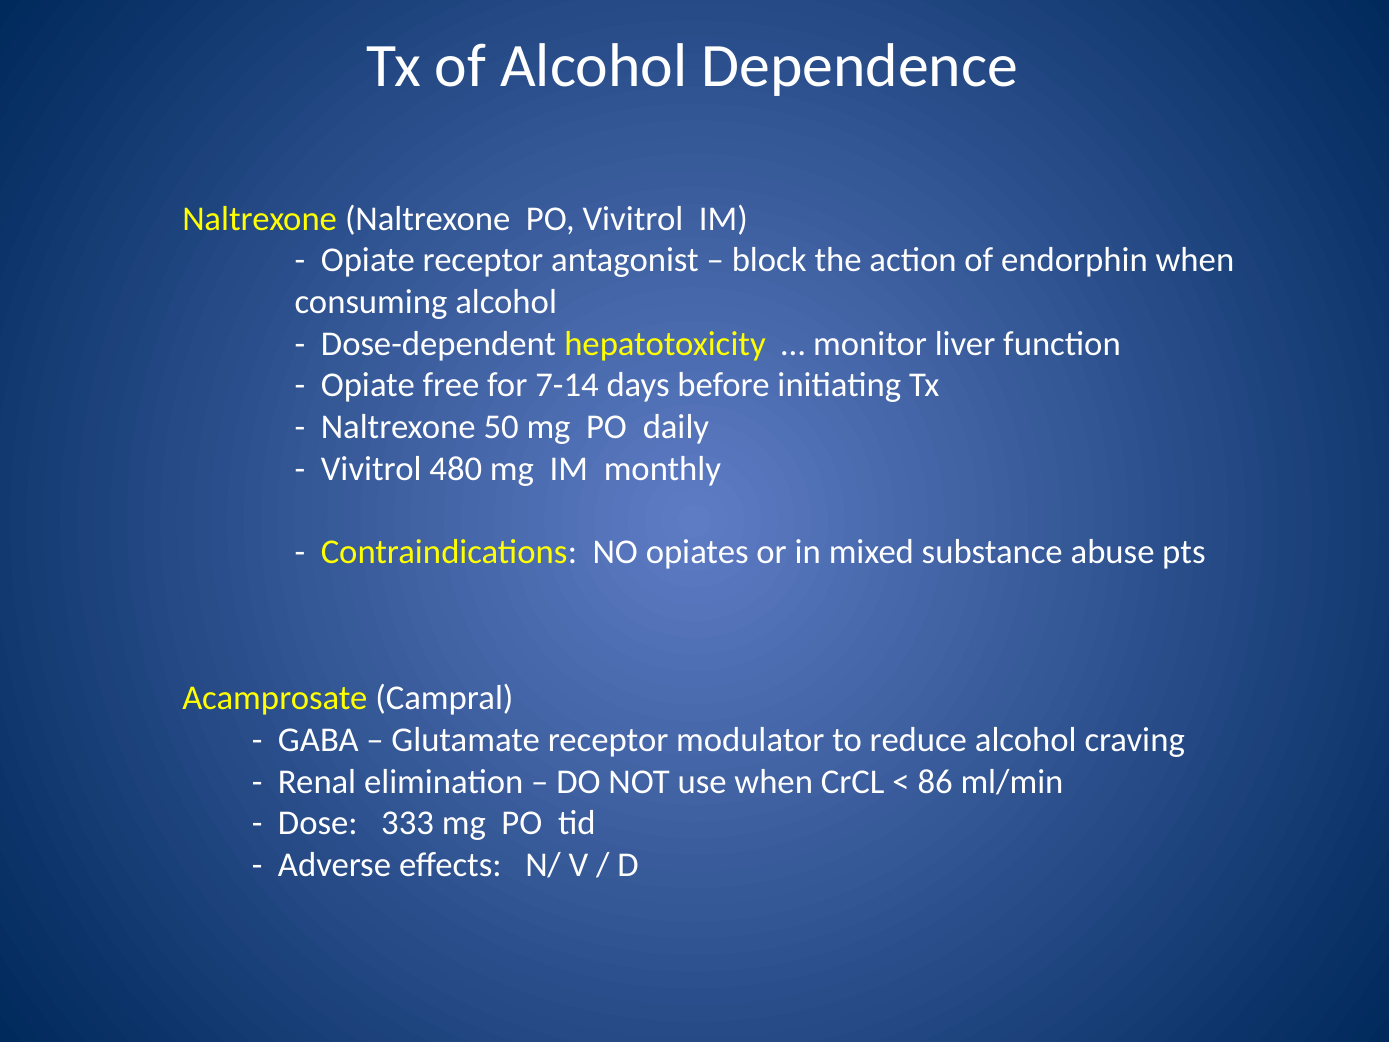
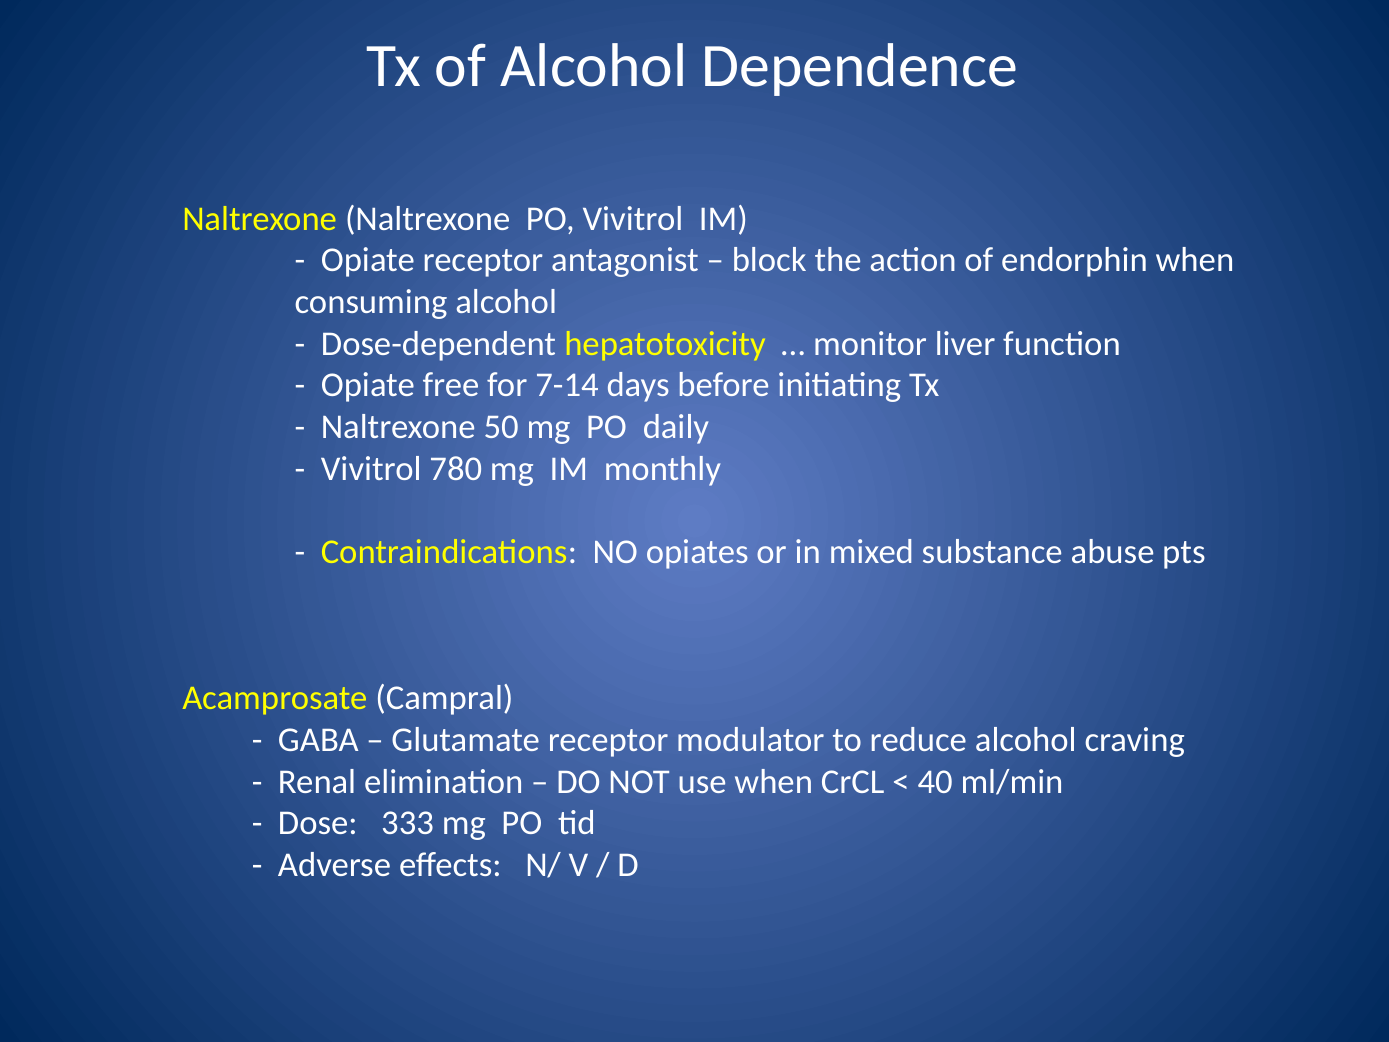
480: 480 -> 780
86: 86 -> 40
